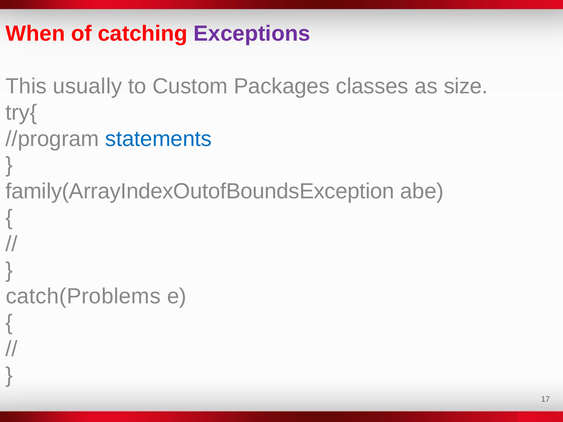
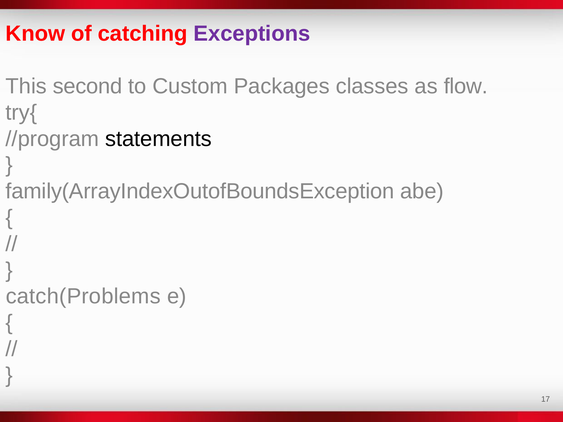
When: When -> Know
usually: usually -> second
size: size -> flow
statements colour: blue -> black
